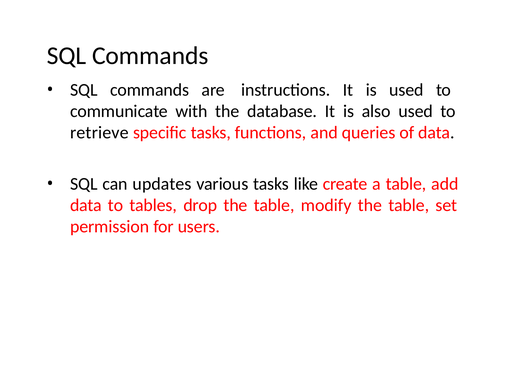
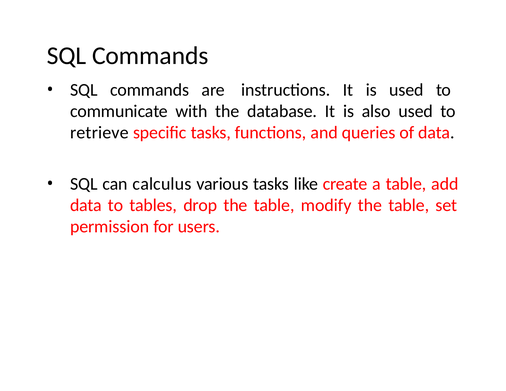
updates: updates -> calculus
